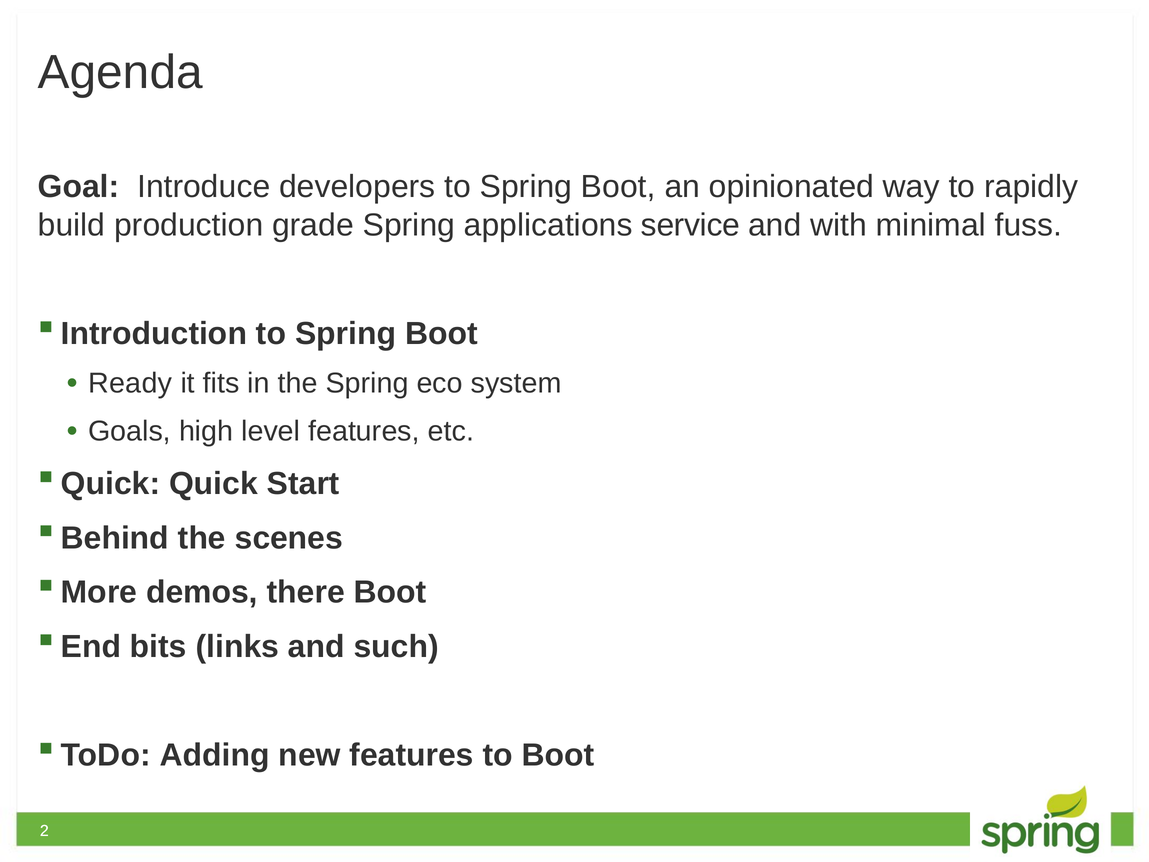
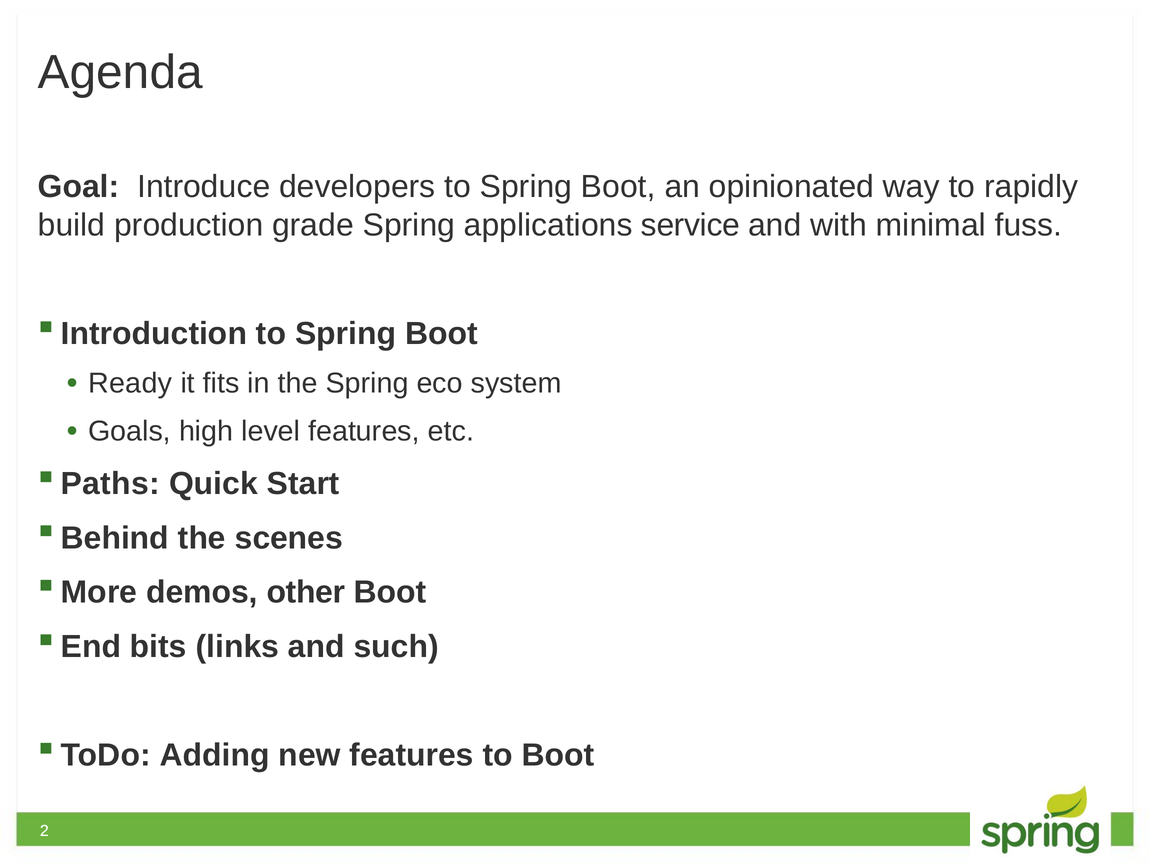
Quick at (111, 484): Quick -> Paths
there: there -> other
